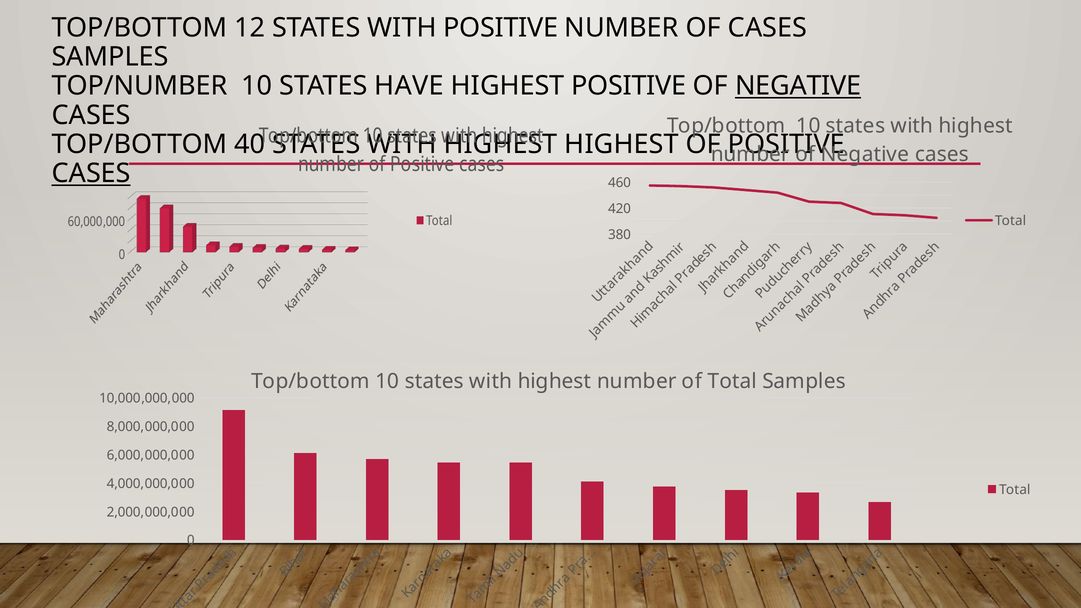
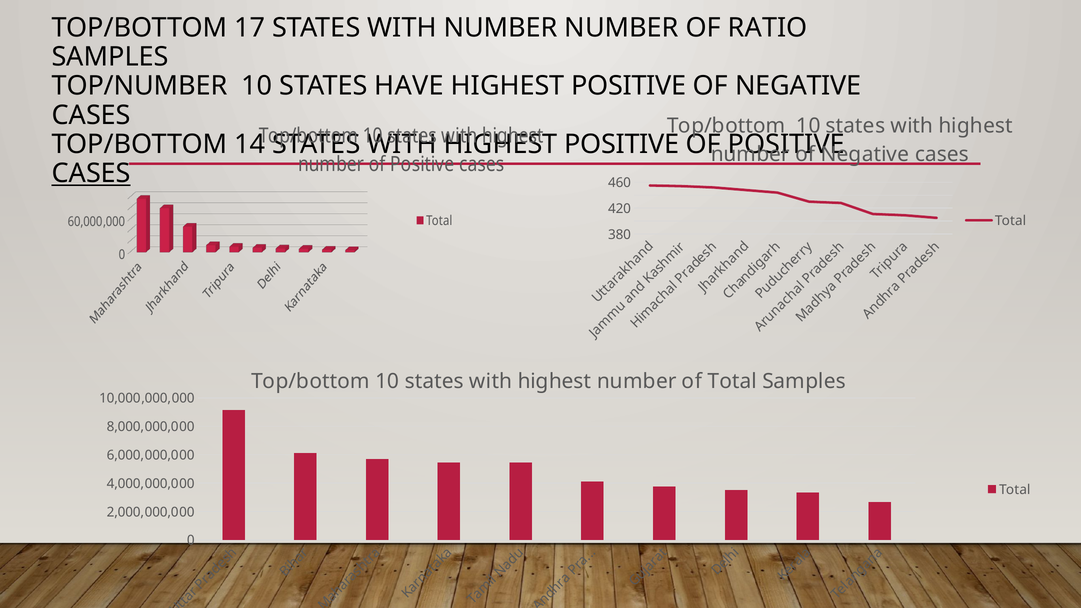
12: 12 -> 17
WITH POSITIVE: POSITIVE -> NUMBER
OF CASES: CASES -> RATIO
NEGATIVE at (798, 86) underline: present -> none
40: 40 -> 14
HIGHEST at (622, 144): HIGHEST -> POSITIVE
